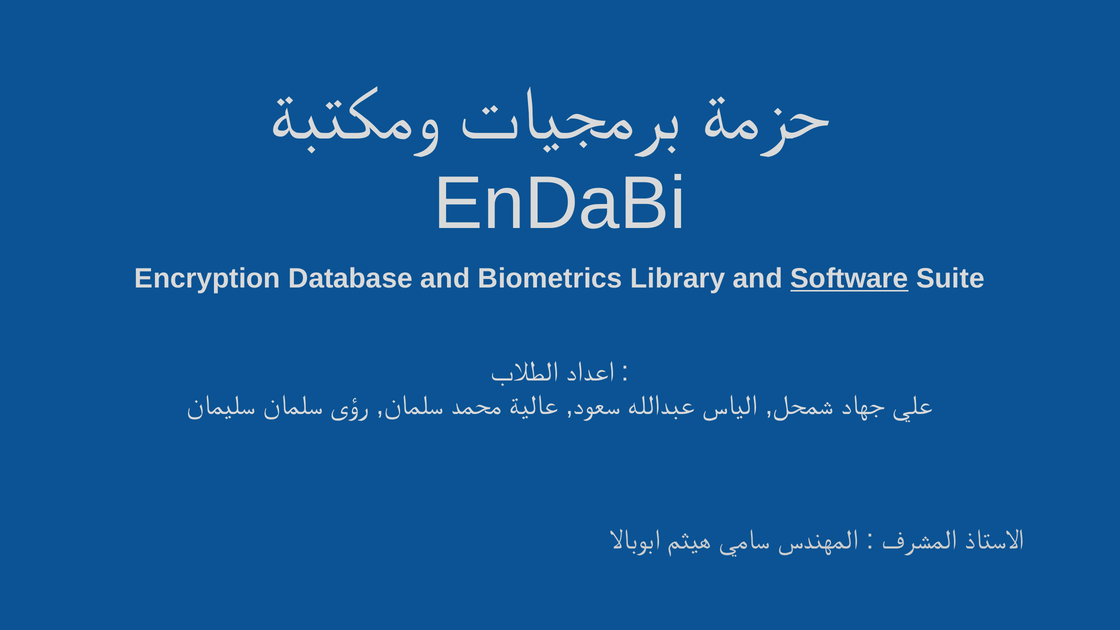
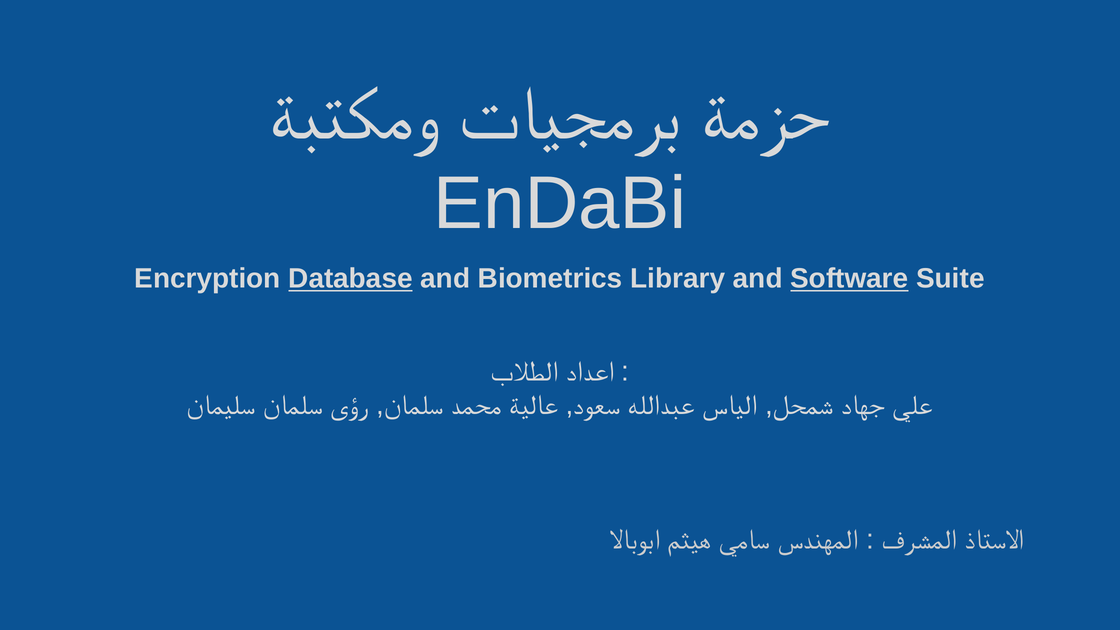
Database underline: none -> present
